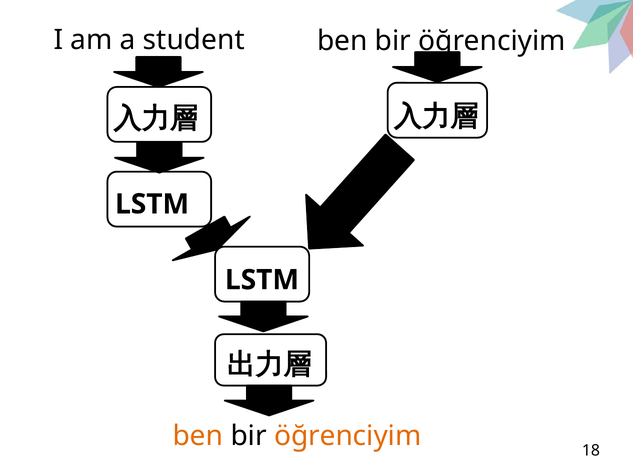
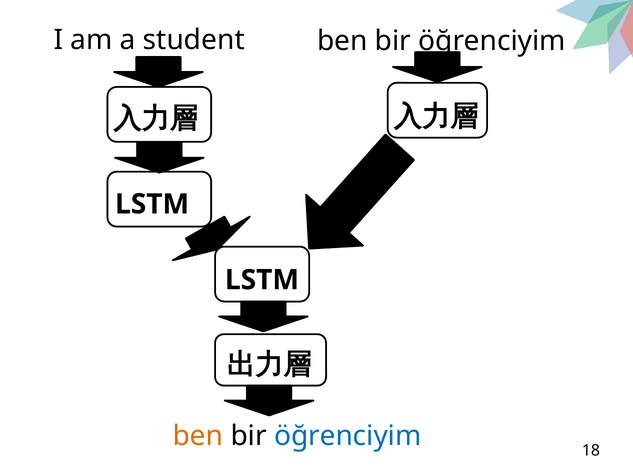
öğrenciyim at (348, 436) colour: orange -> blue
